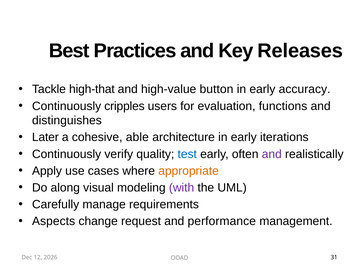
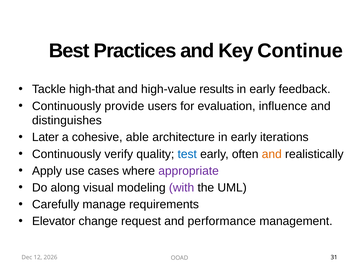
Releases: Releases -> Continue
button: button -> results
accuracy: accuracy -> feedback
cripples: cripples -> provide
functions: functions -> influence
and at (272, 154) colour: purple -> orange
appropriate colour: orange -> purple
Aspects: Aspects -> Elevator
